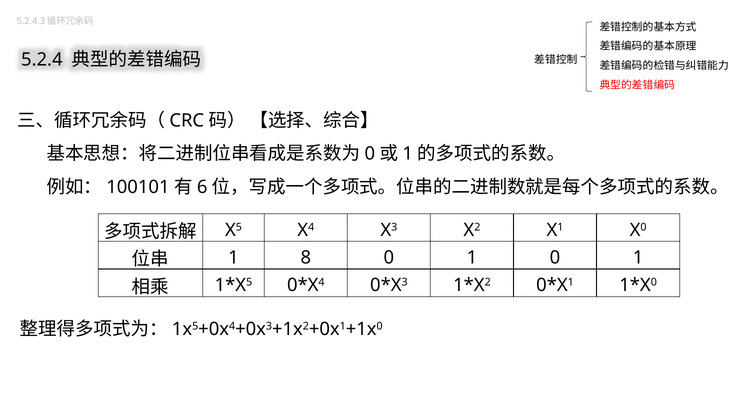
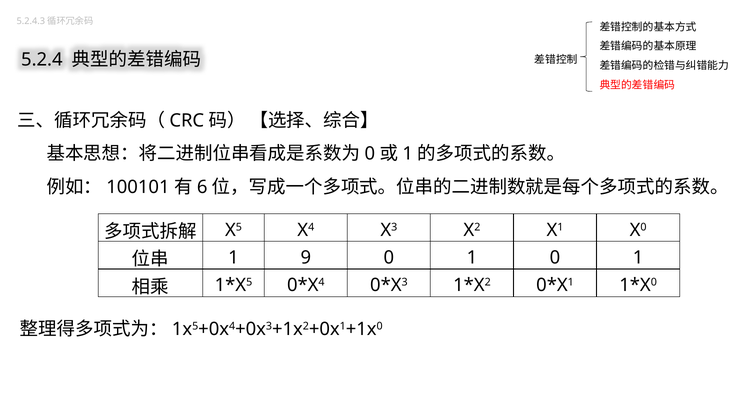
8: 8 -> 9
